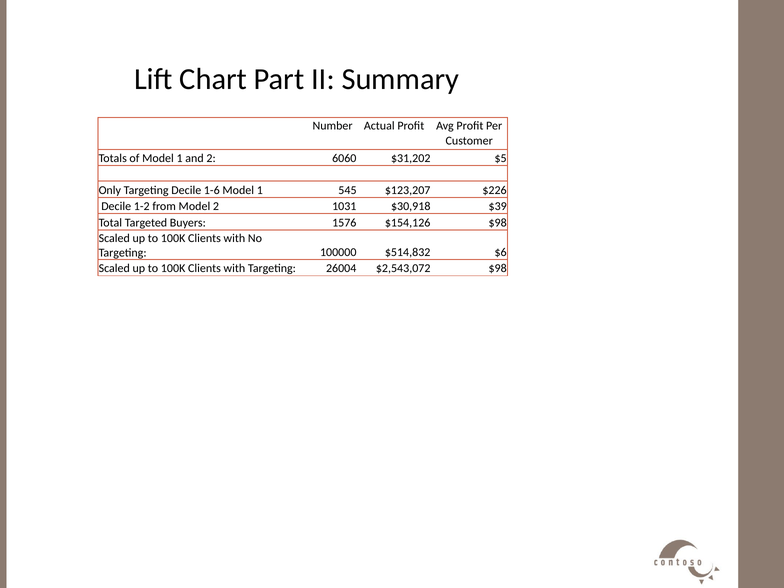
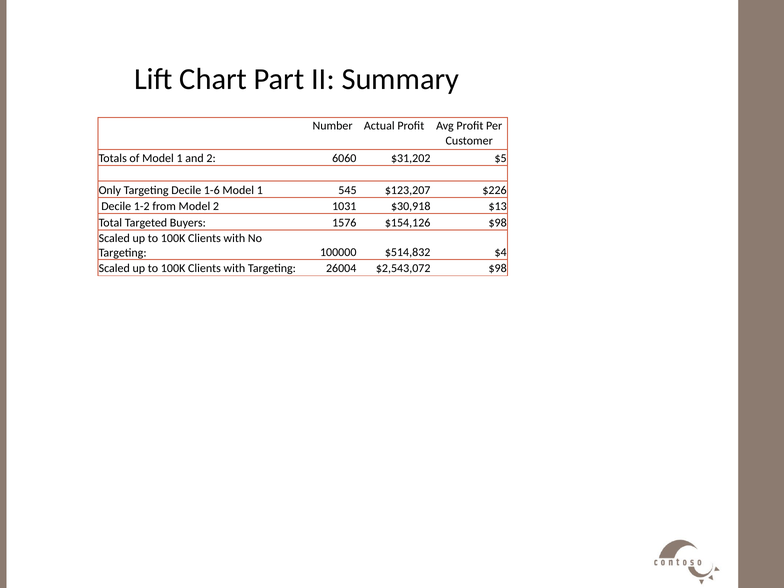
$39: $39 -> $13
$6: $6 -> $4
